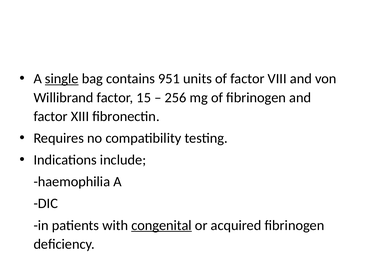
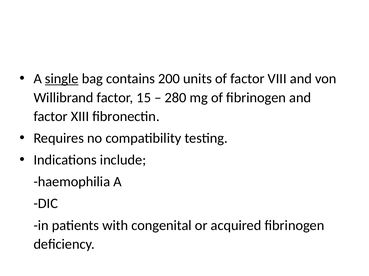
951: 951 -> 200
256: 256 -> 280
congenital underline: present -> none
